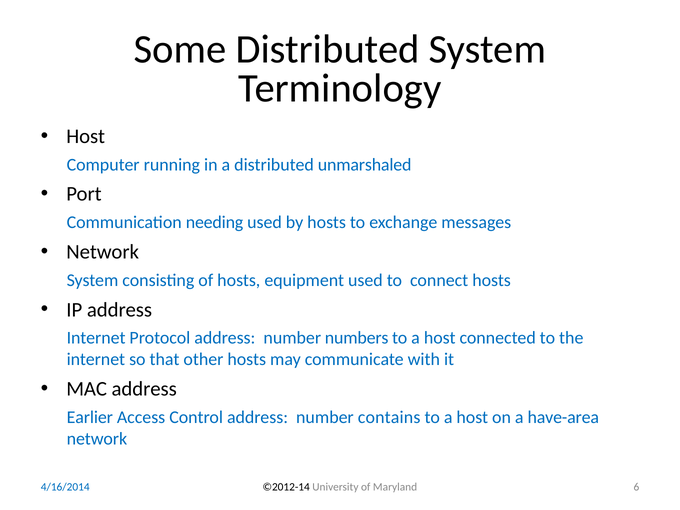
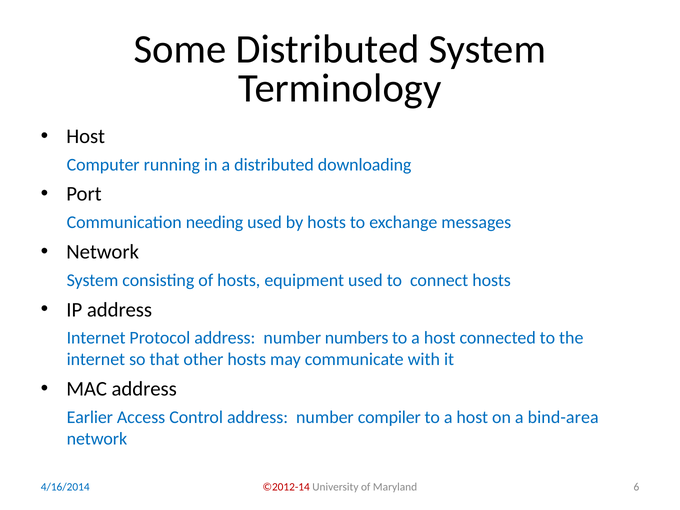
unmarshaled: unmarshaled -> downloading
contains: contains -> compiler
have-area: have-area -> bind-area
©2012-14 colour: black -> red
